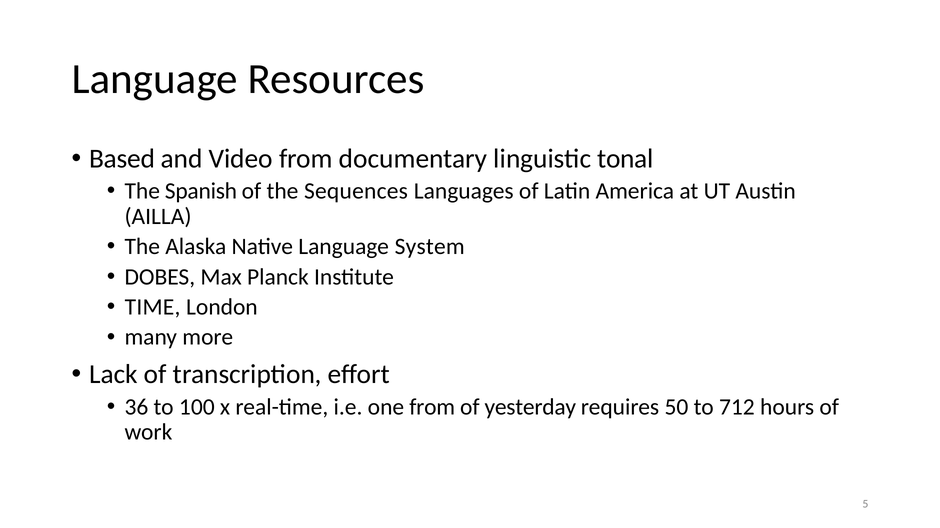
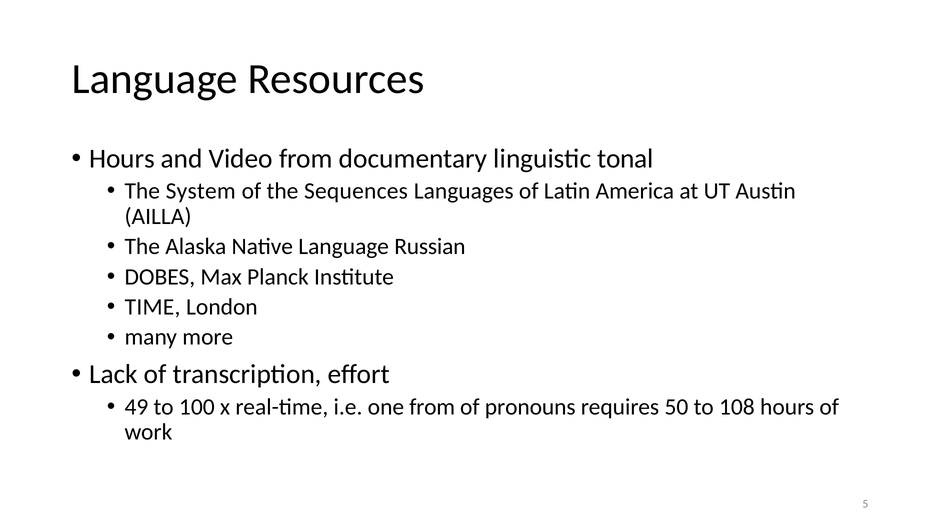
Based at (122, 159): Based -> Hours
Spanish: Spanish -> System
System: System -> Russian
36: 36 -> 49
yesterday: yesterday -> pronouns
712: 712 -> 108
